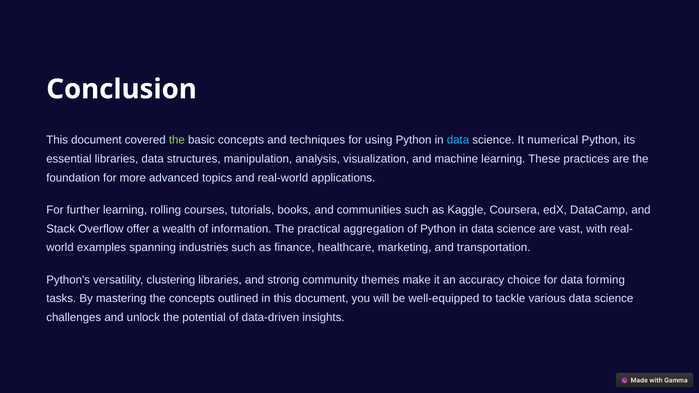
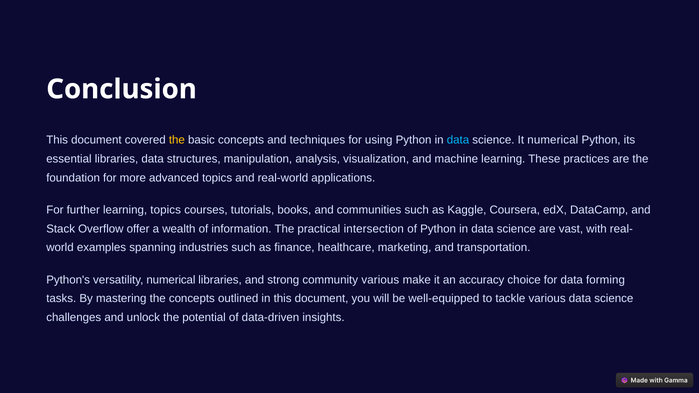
the at (177, 140) colour: light green -> yellow
learning rolling: rolling -> topics
aggregation: aggregation -> intersection
versatility clustering: clustering -> numerical
community themes: themes -> various
